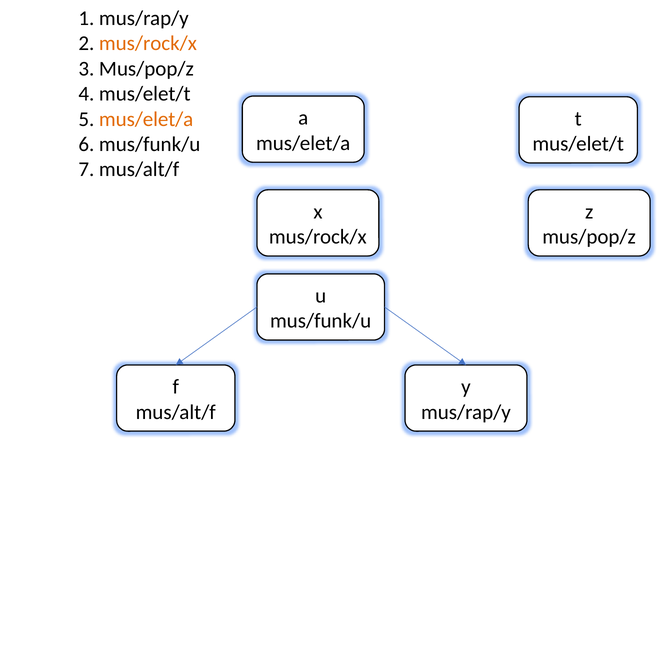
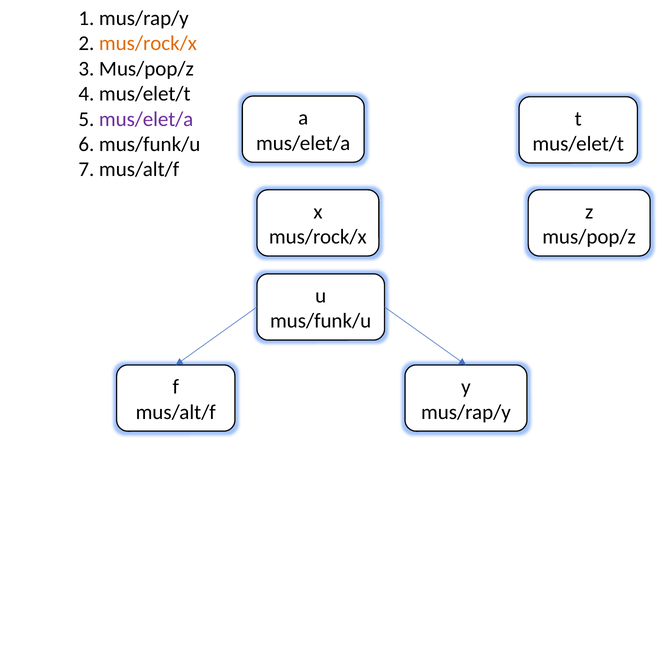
mus/elet/a at (146, 119) colour: orange -> purple
